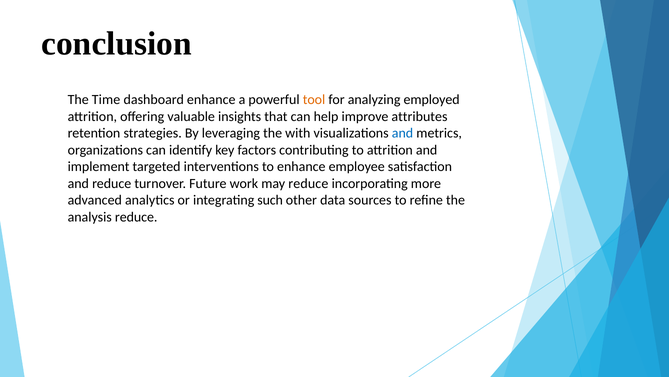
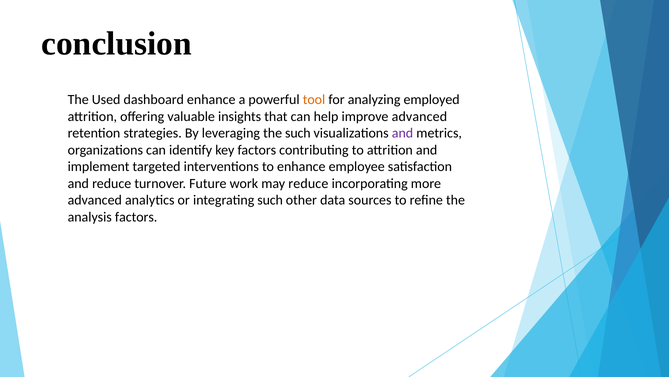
Time: Time -> Used
improve attributes: attributes -> advanced
the with: with -> such
and at (403, 133) colour: blue -> purple
analysis reduce: reduce -> factors
